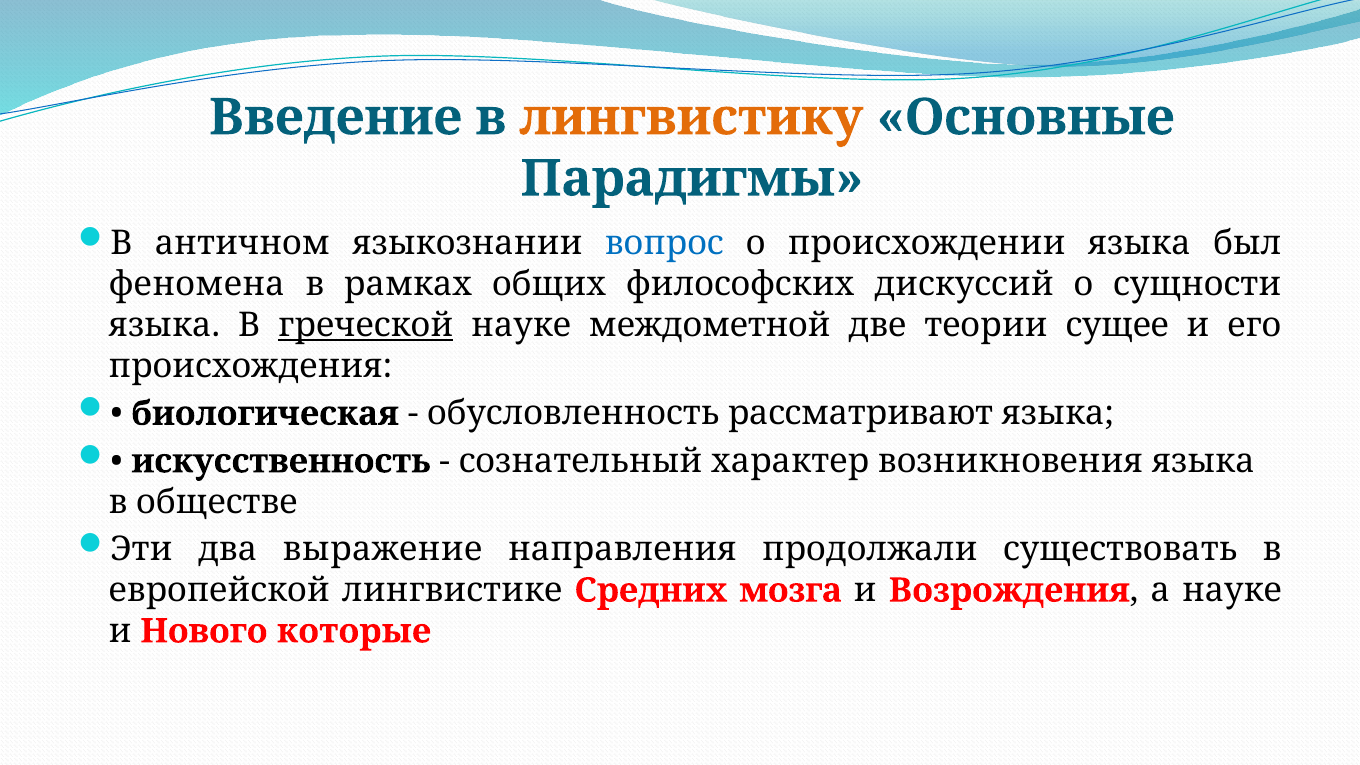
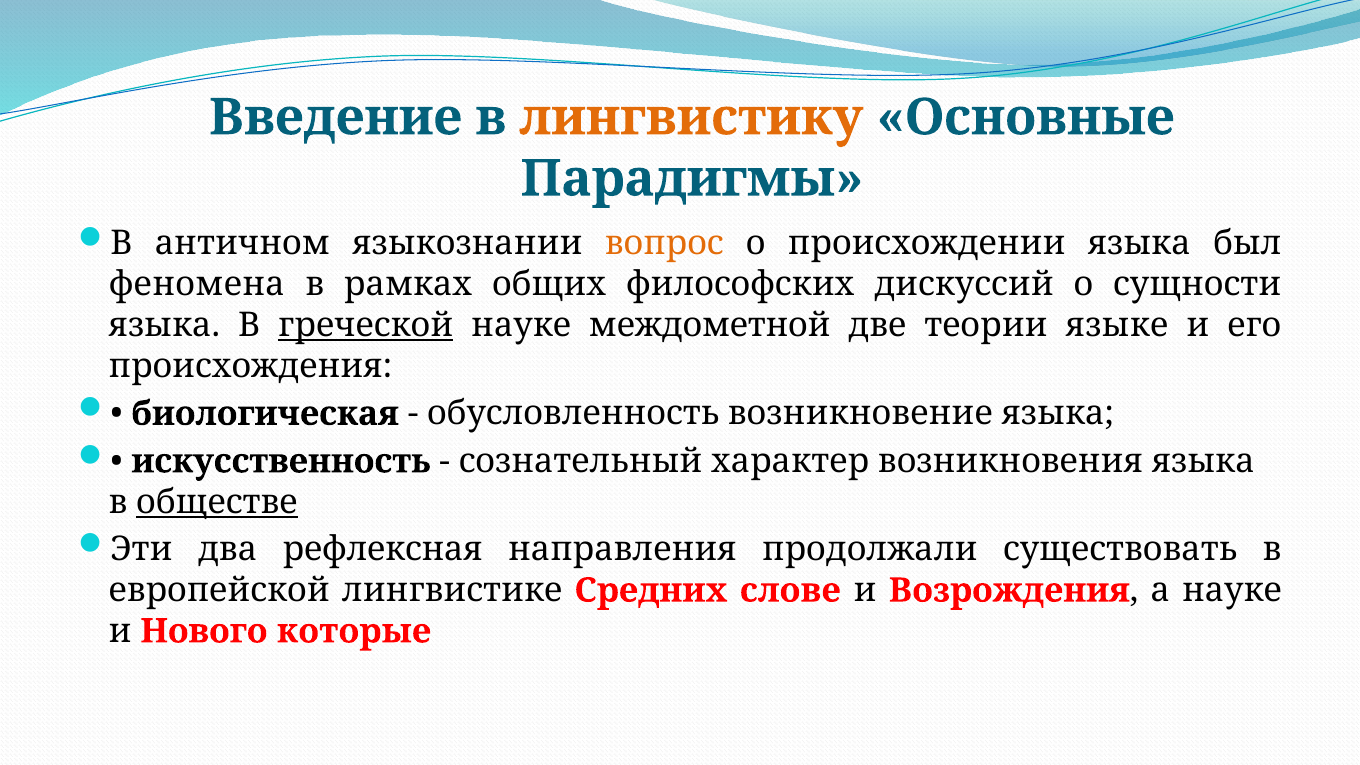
вопрос colour: blue -> orange
сущее: сущее -> языке
рассматривают: рассматривают -> возникновение
обществе underline: none -> present
выражение: выражение -> рефлексная
мозга: мозга -> слове
